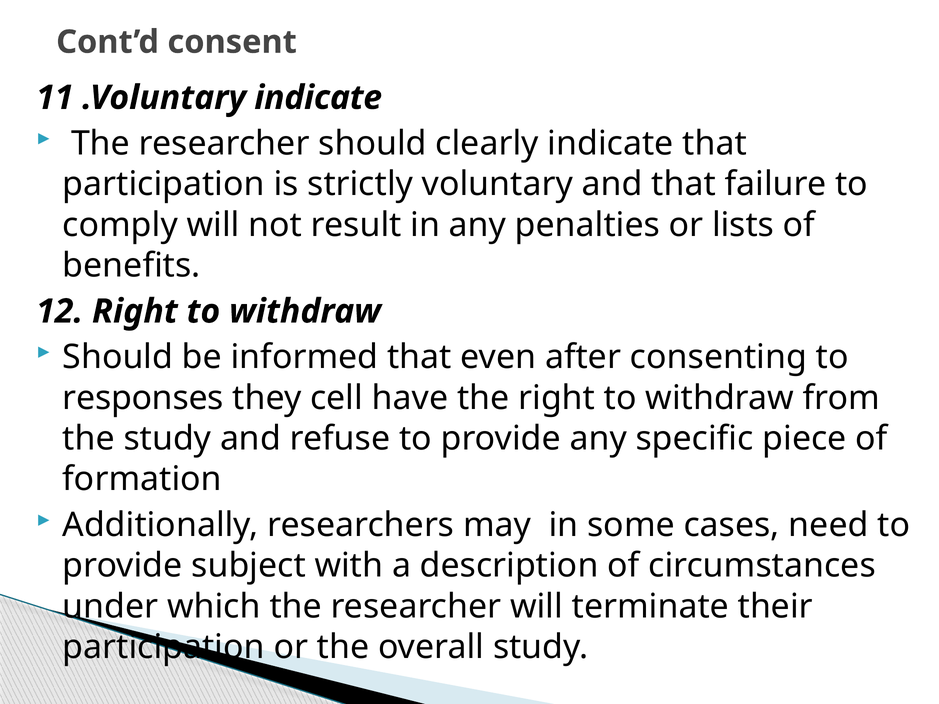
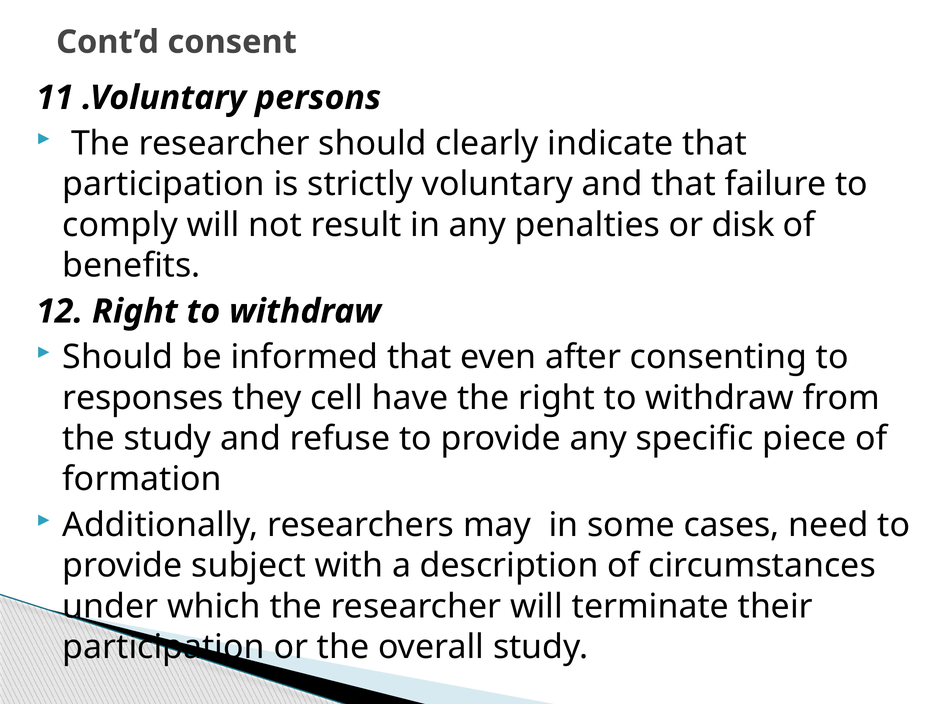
.Voluntary indicate: indicate -> persons
lists: lists -> disk
